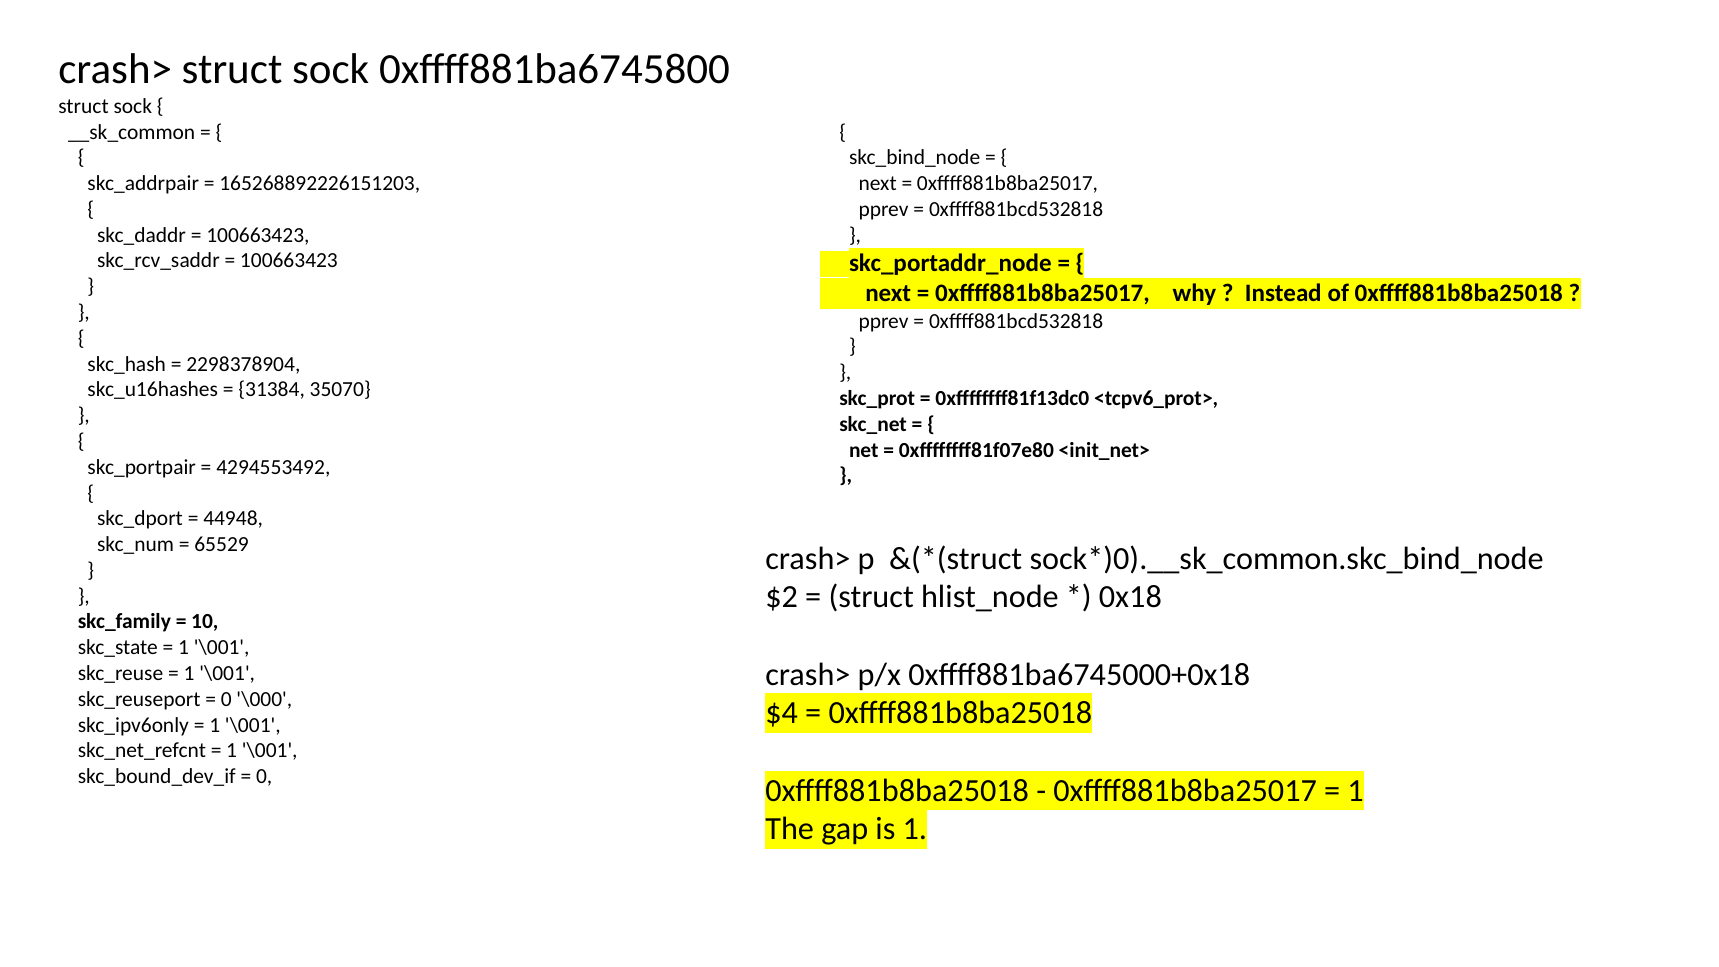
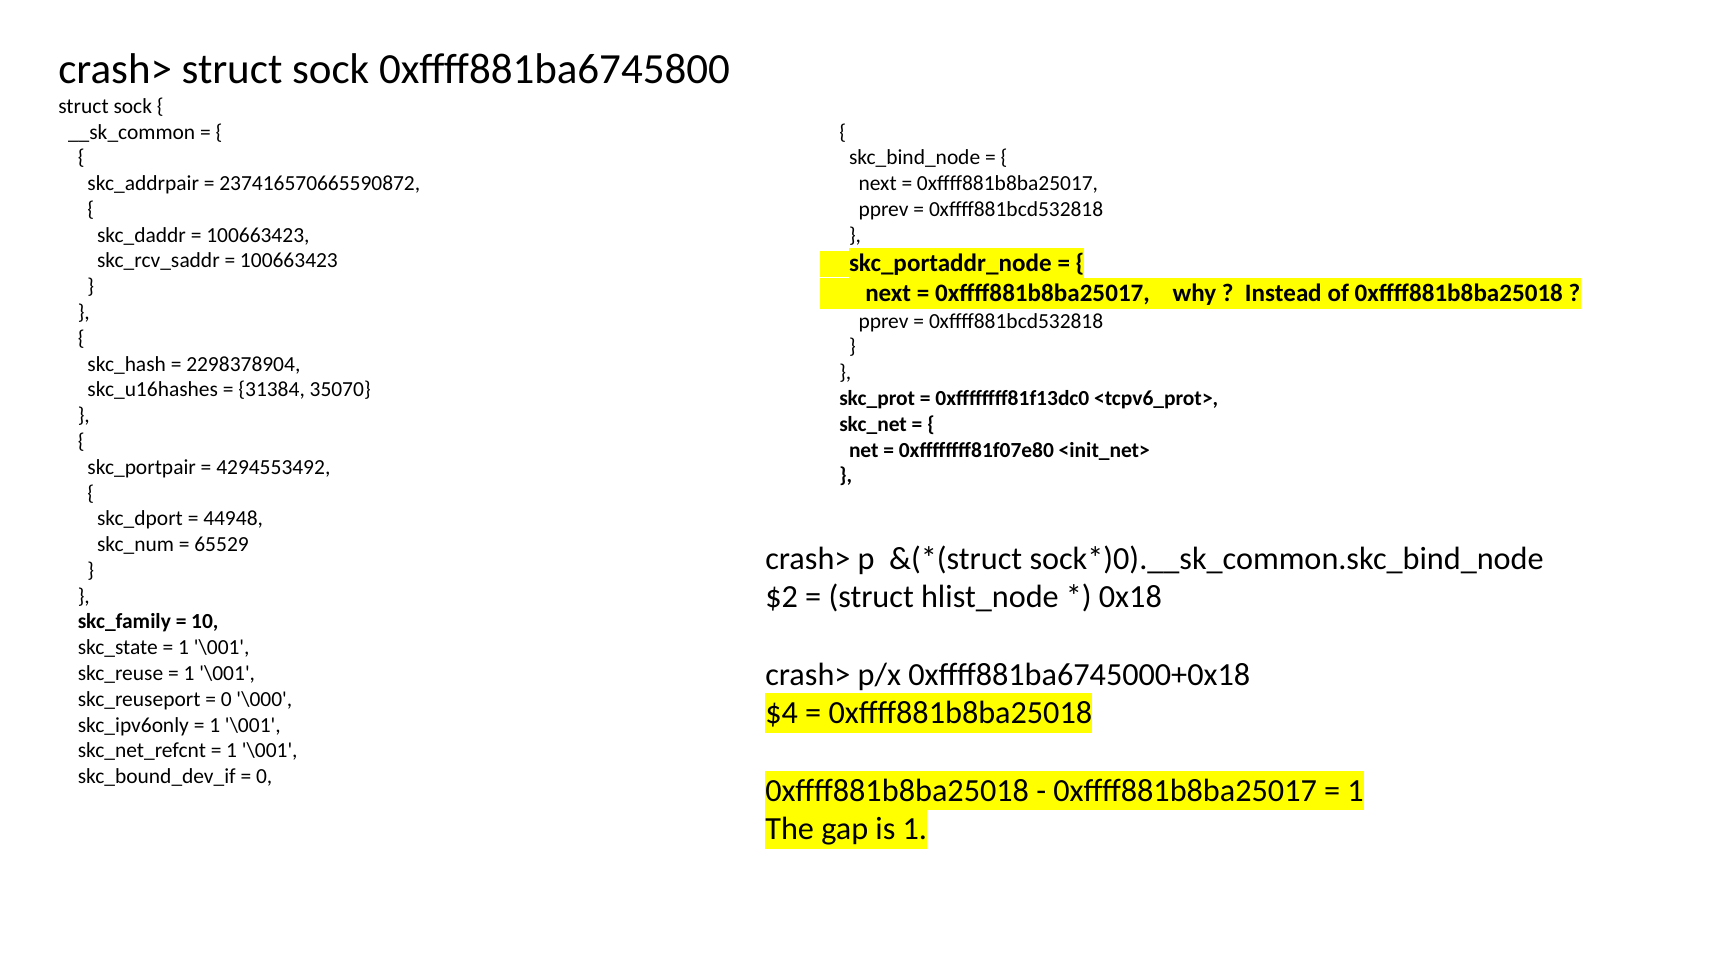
165268892226151203: 165268892226151203 -> 237416570665590872
